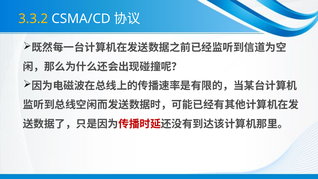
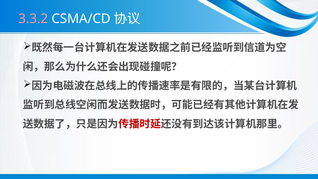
3.3.2 colour: yellow -> pink
